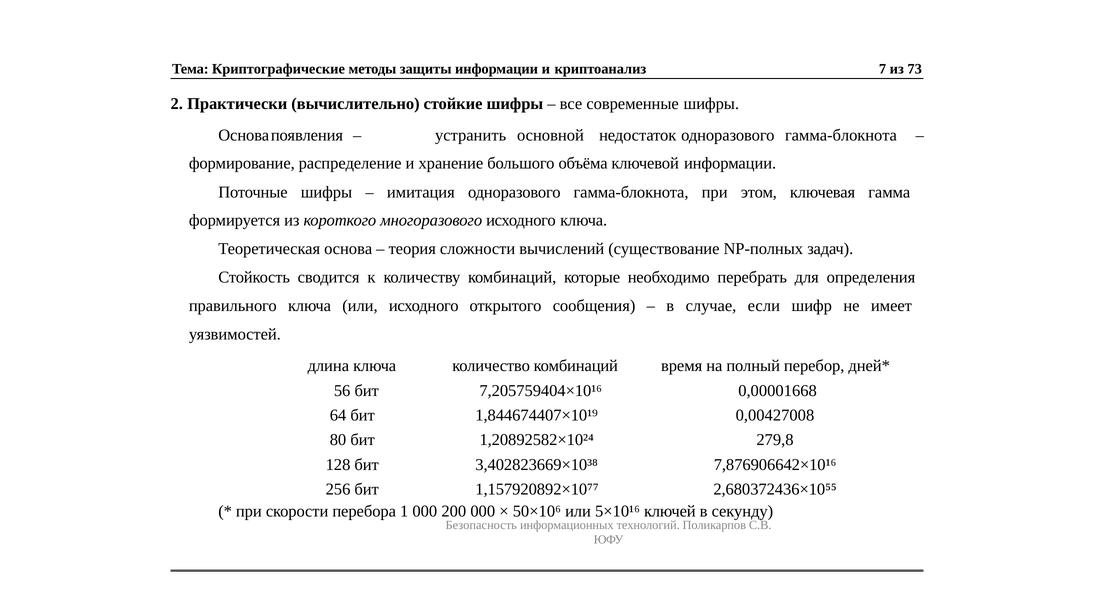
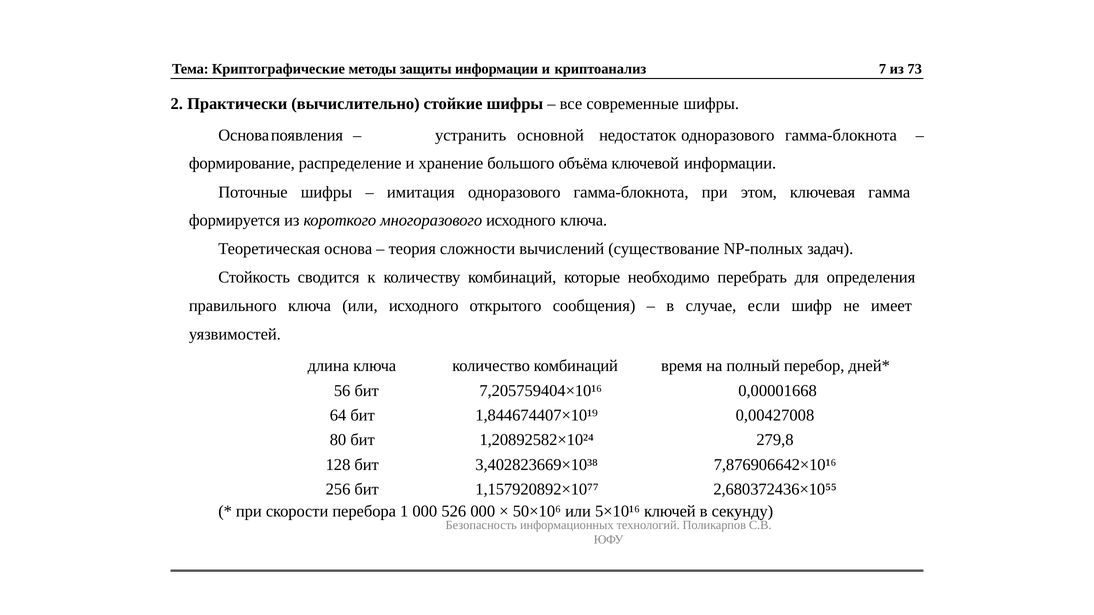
200: 200 -> 526
